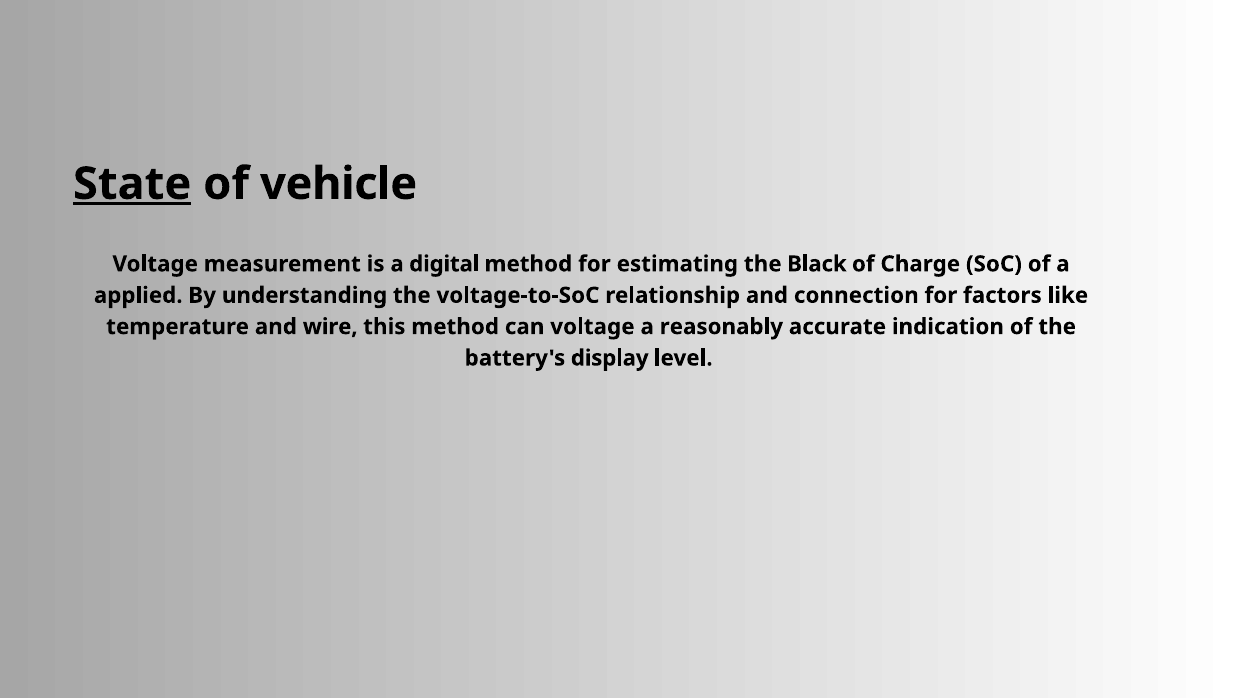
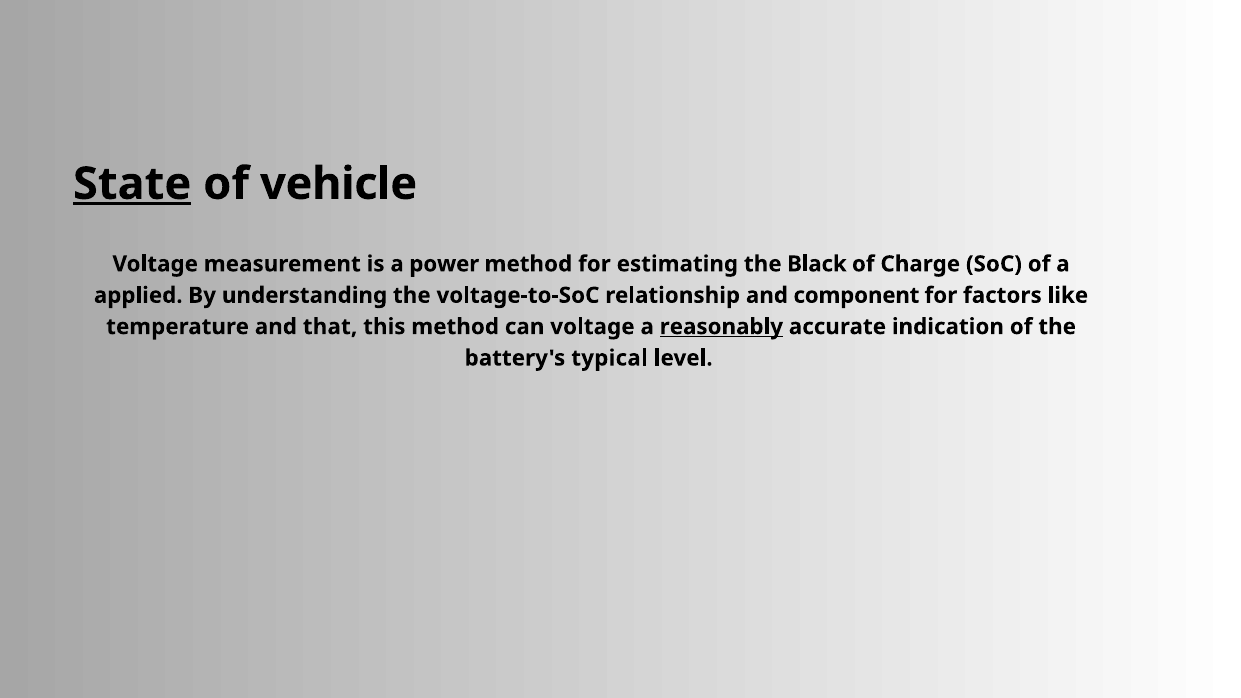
digital: digital -> power
connection: connection -> component
wire: wire -> that
reasonably underline: none -> present
display: display -> typical
